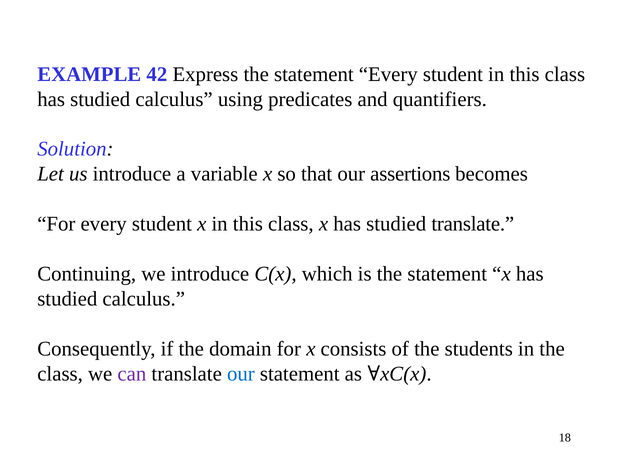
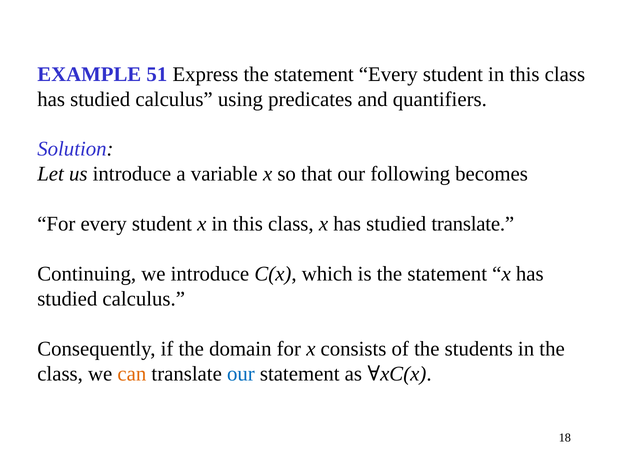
42: 42 -> 51
assertions: assertions -> following
can colour: purple -> orange
